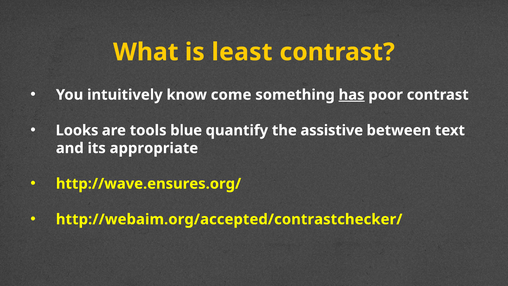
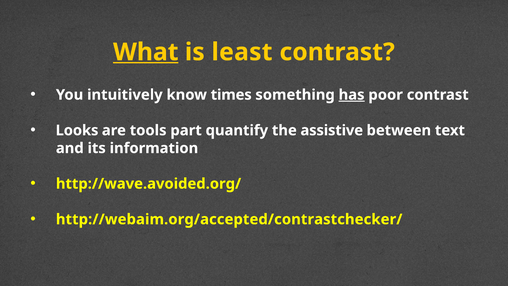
What underline: none -> present
come: come -> times
blue: blue -> part
appropriate: appropriate -> information
http://wave.ensures.org/: http://wave.ensures.org/ -> http://wave.avoided.org/
